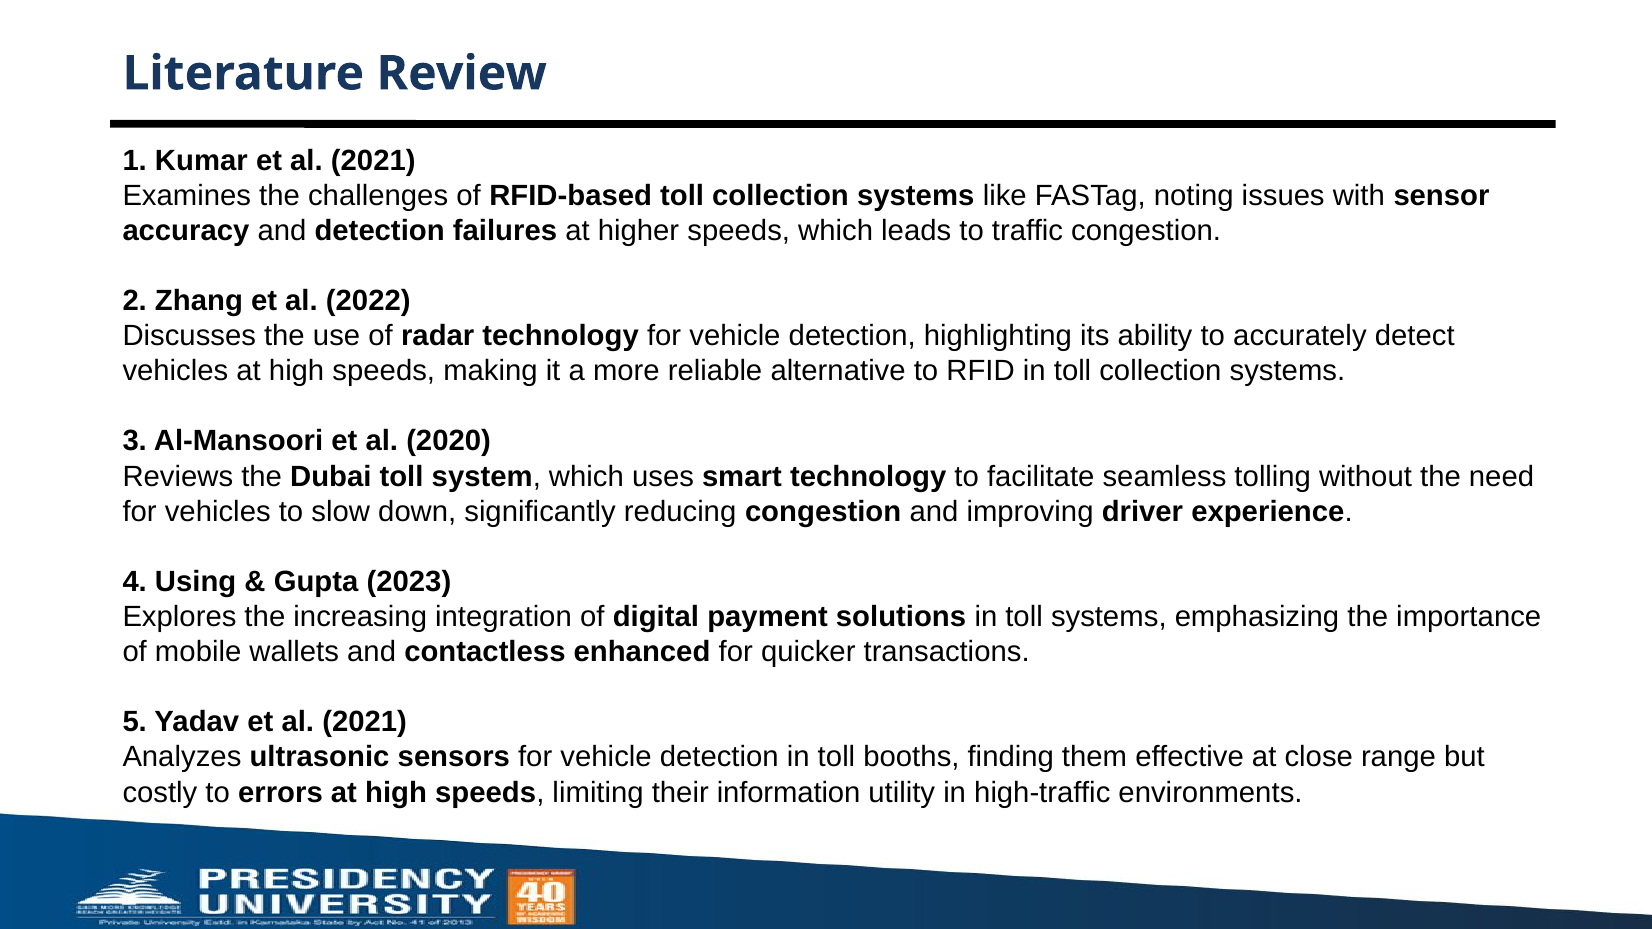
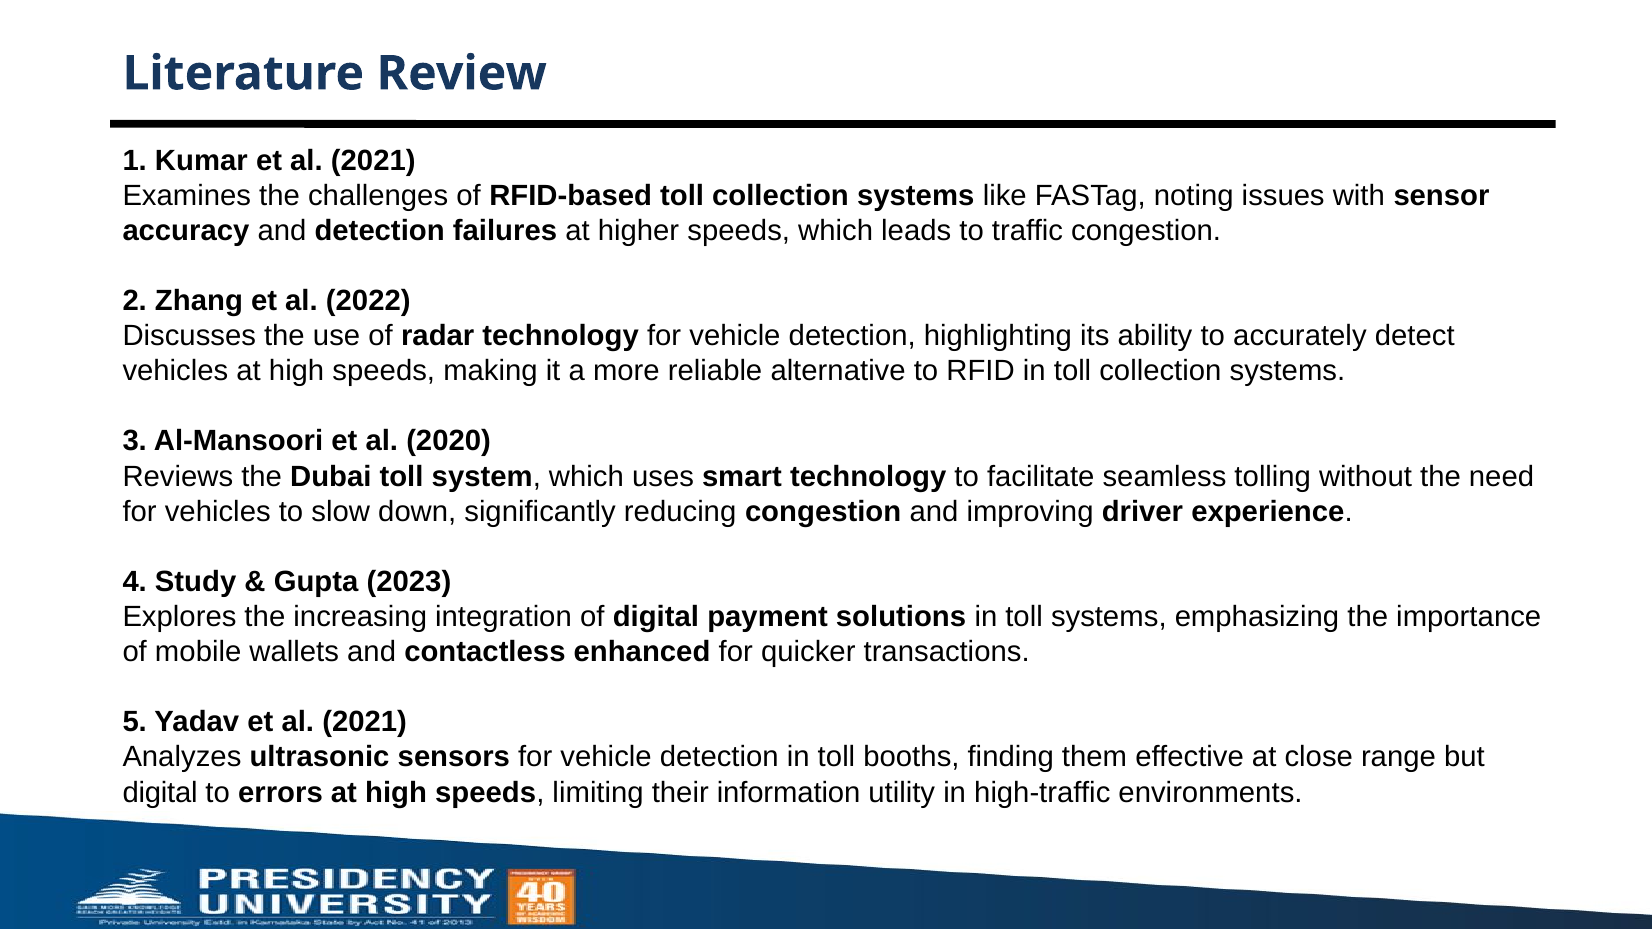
Using: Using -> Study
costly at (160, 793): costly -> digital
